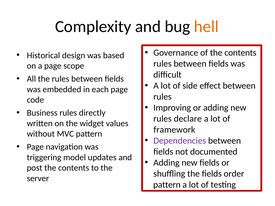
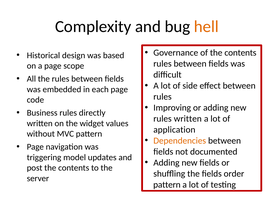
rules declare: declare -> written
framework: framework -> application
Dependencies colour: purple -> orange
